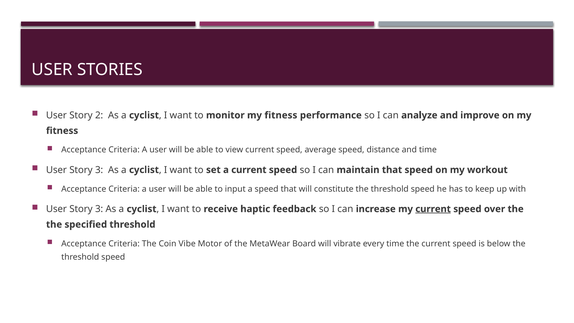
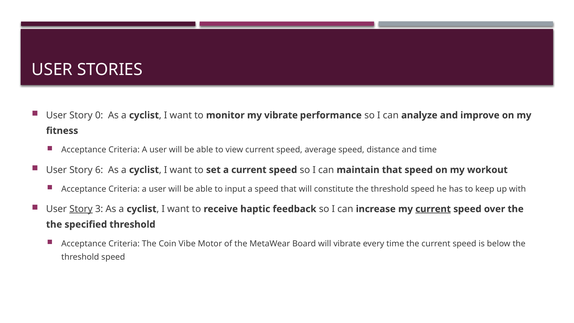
2: 2 -> 0
monitor my fitness: fitness -> vibrate
3 at (99, 170): 3 -> 6
Story at (81, 209) underline: none -> present
